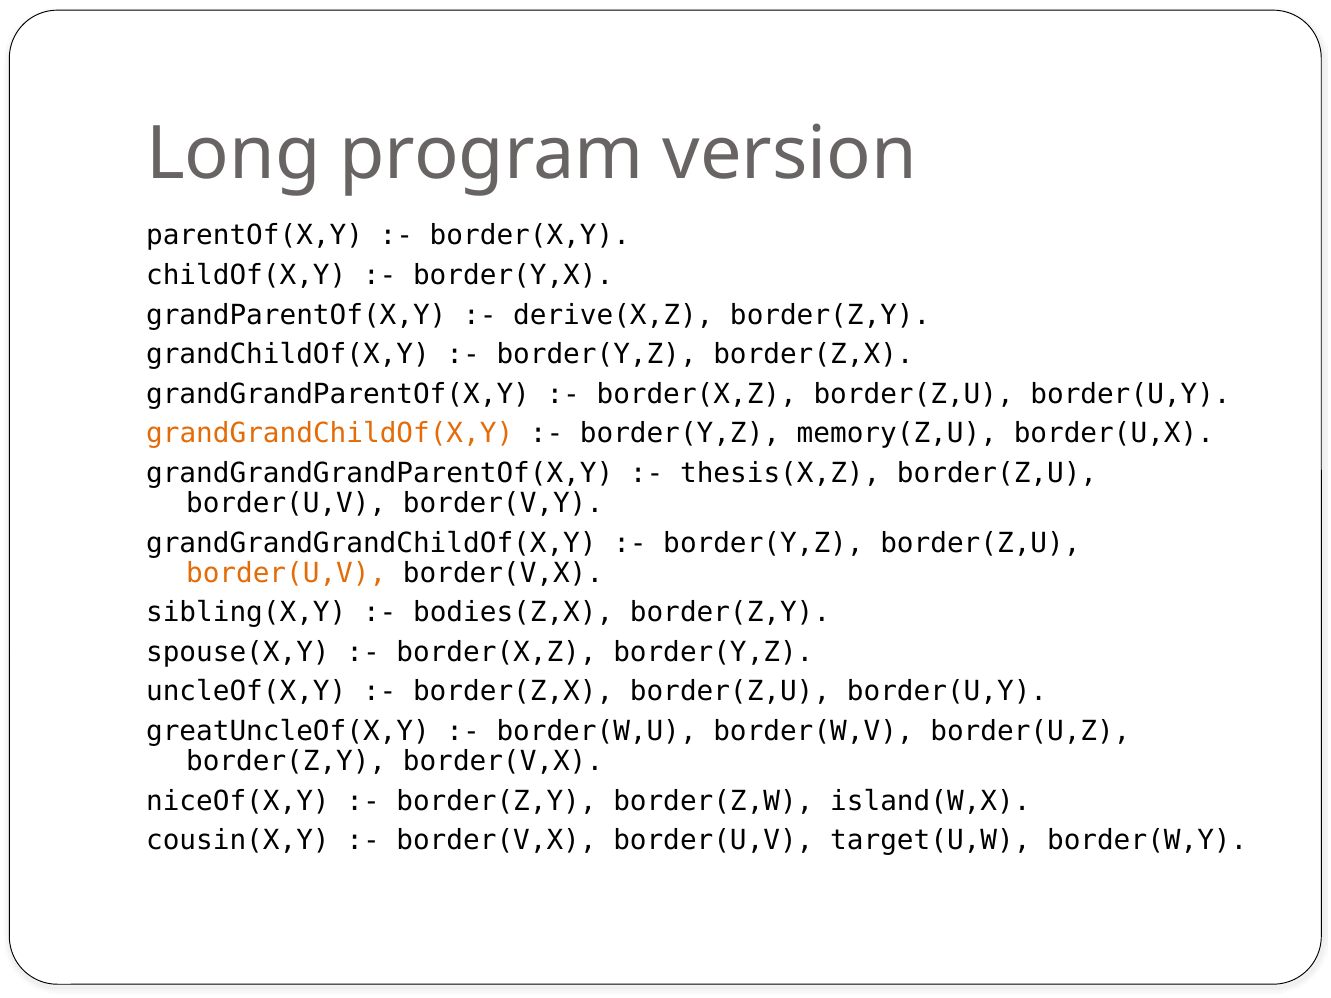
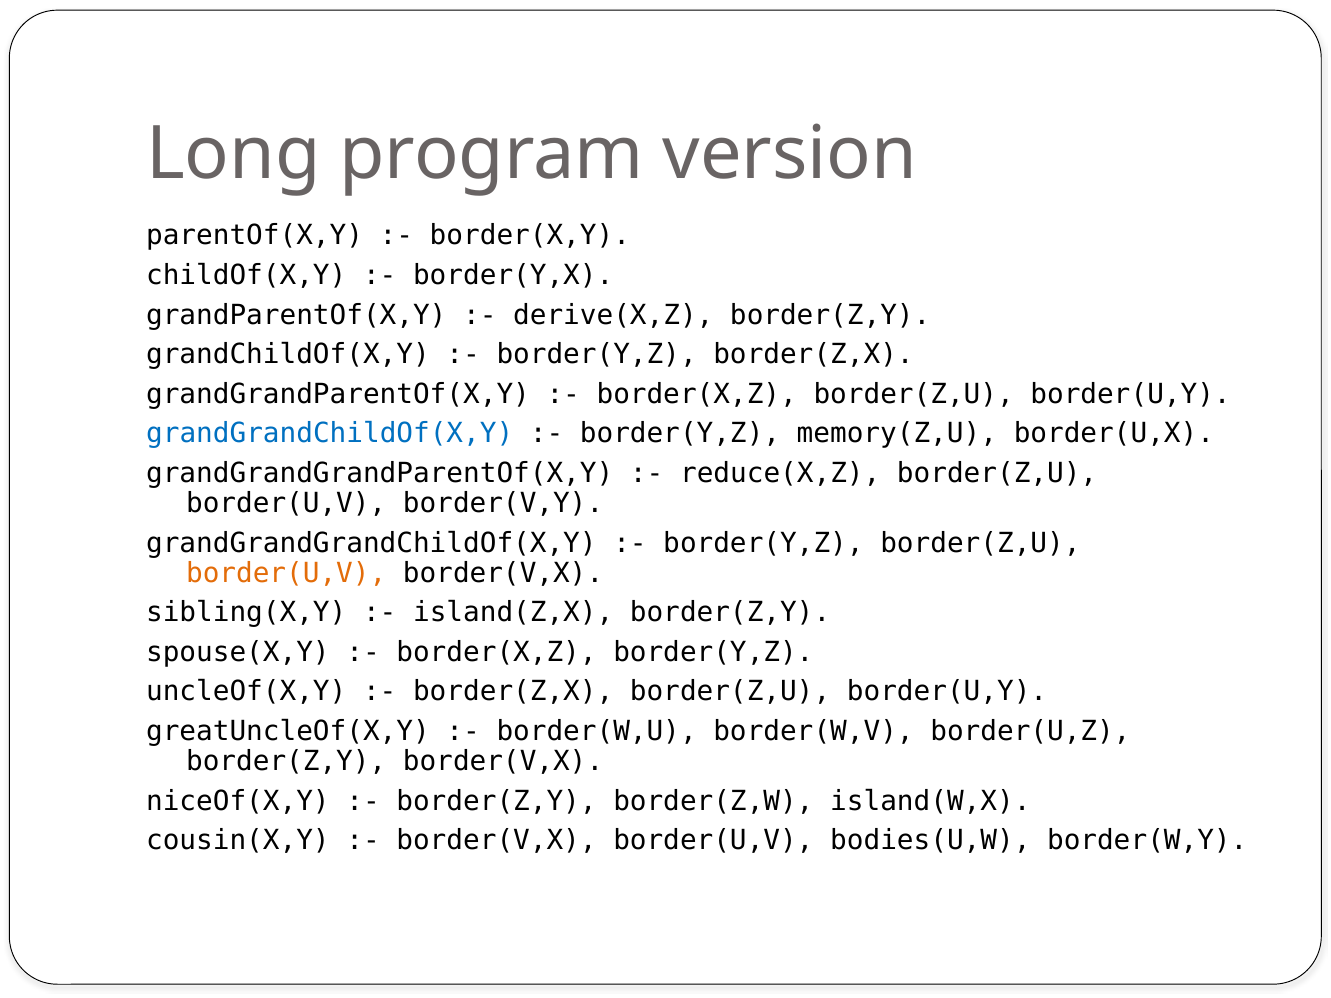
grandGrandChildOf(X,Y colour: orange -> blue
thesis(X,Z: thesis(X,Z -> reduce(X,Z
bodies(Z,X: bodies(Z,X -> island(Z,X
target(U,W: target(U,W -> bodies(U,W
